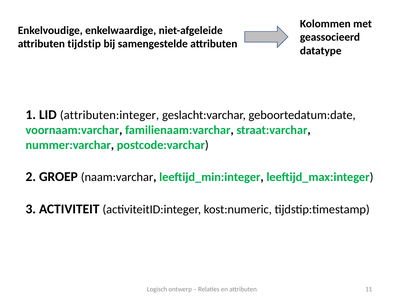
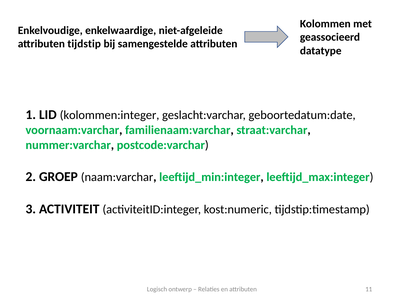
attributen:integer: attributen:integer -> kolommen:integer
